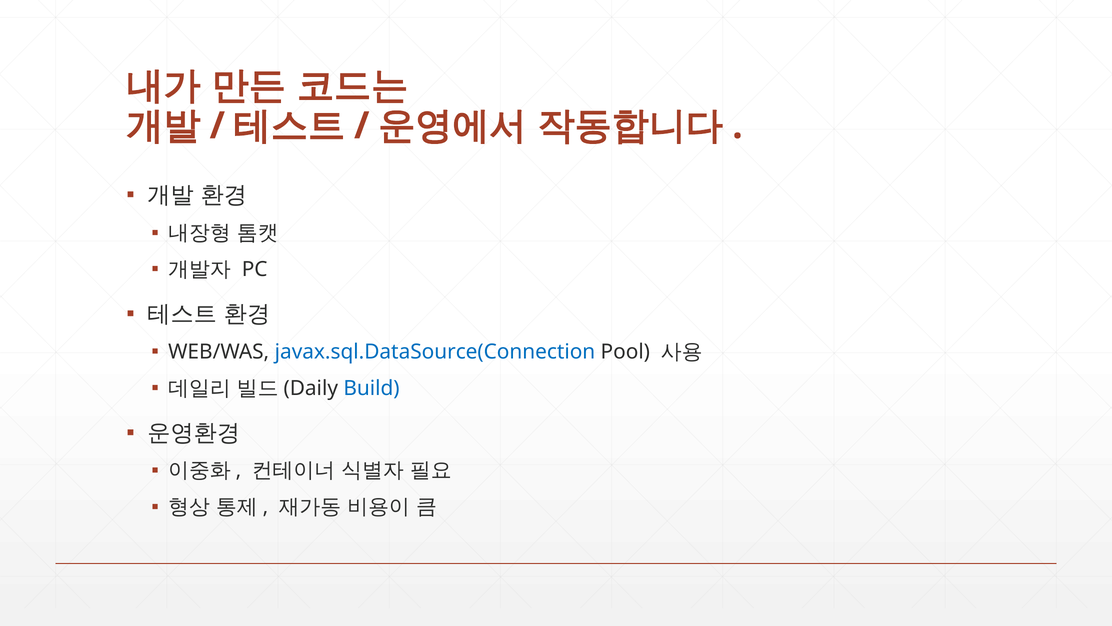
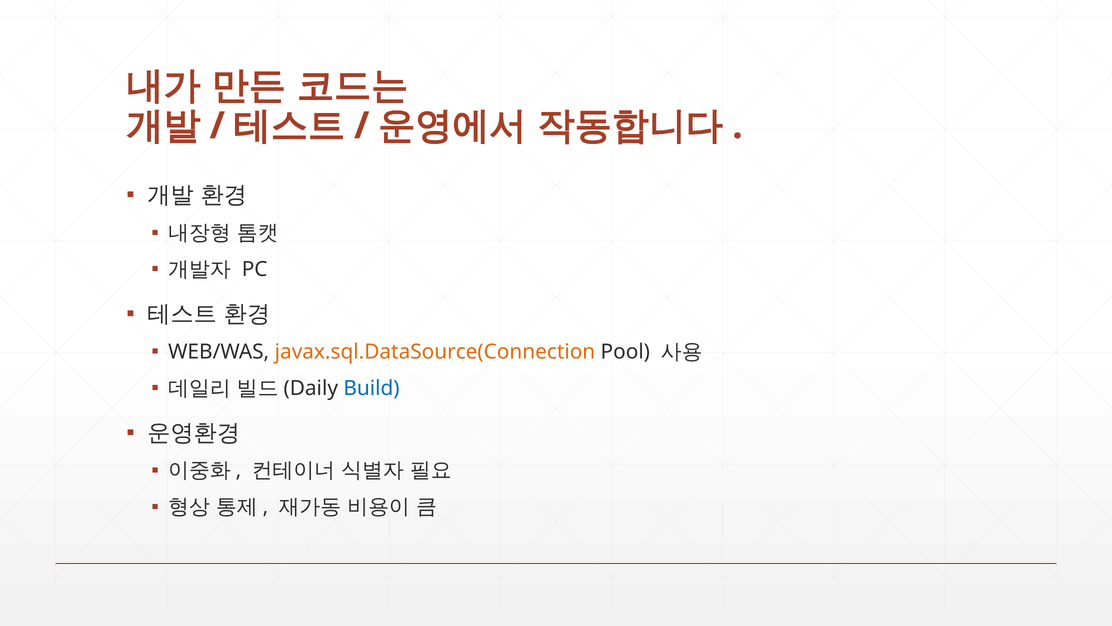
javax.sql.DataSource(Connection colour: blue -> orange
